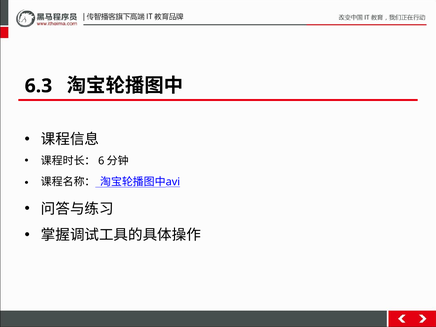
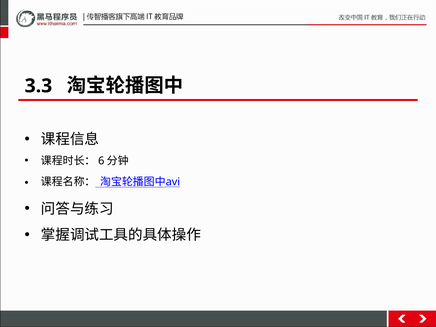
6.3: 6.3 -> 3.3
